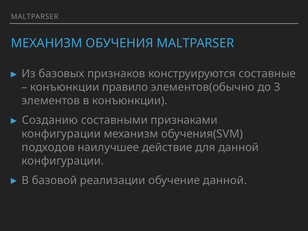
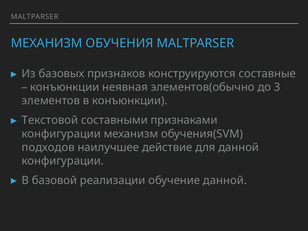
правило: правило -> неявная
Созданию: Созданию -> Текстовой
